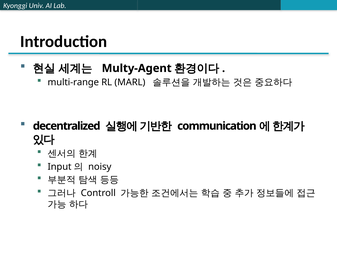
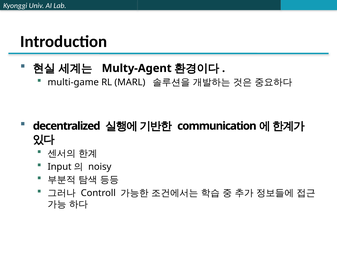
multi-range: multi-range -> multi-game
